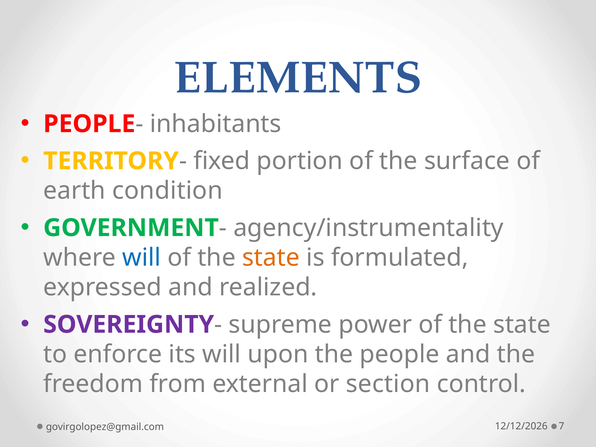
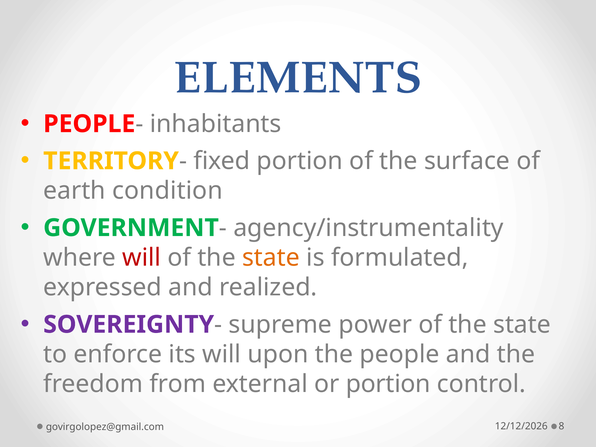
will at (142, 258) colour: blue -> red
or section: section -> portion
7: 7 -> 8
